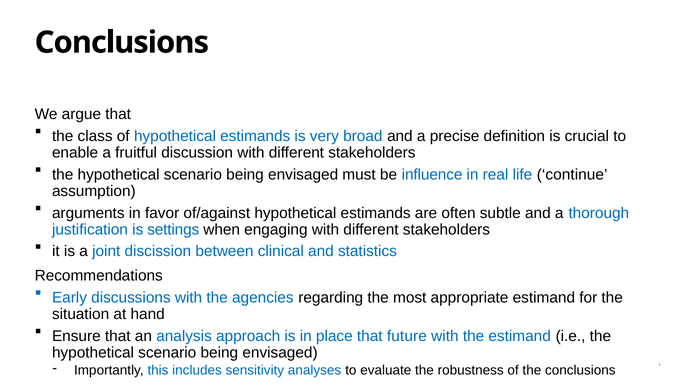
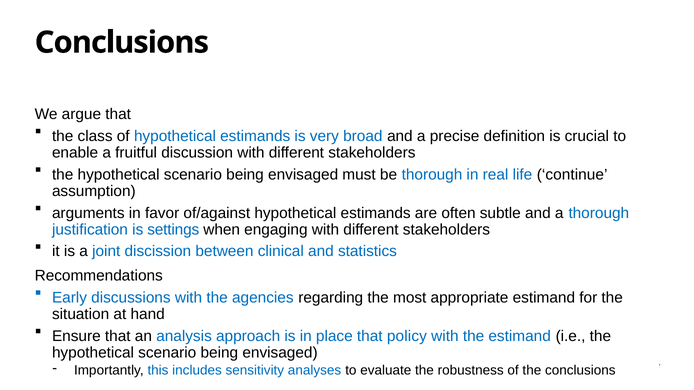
be influence: influence -> thorough
future: future -> policy
